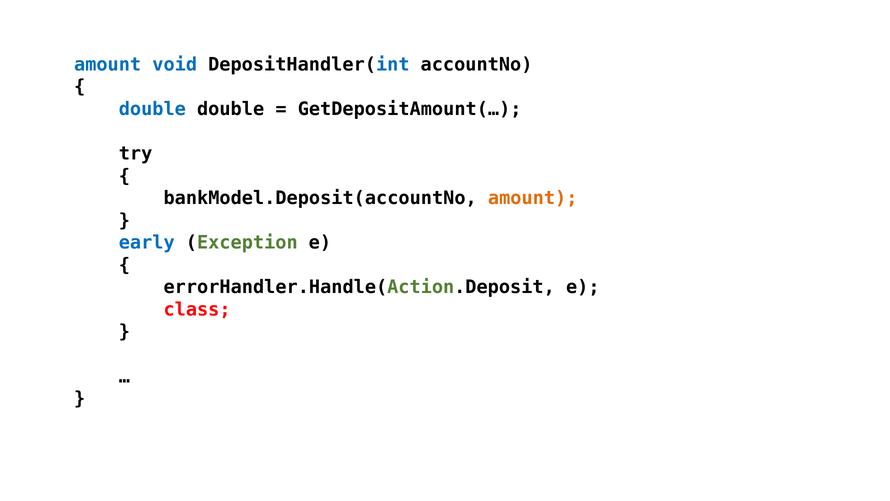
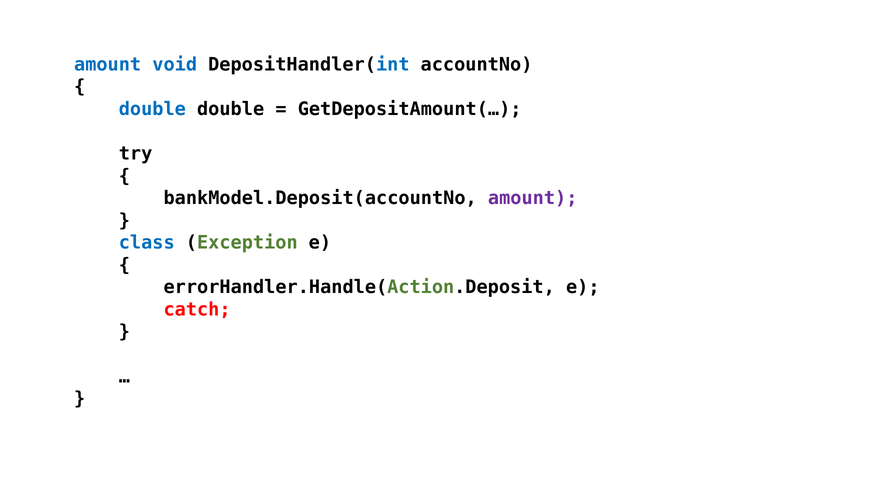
amount at (533, 198) colour: orange -> purple
early: early -> class
class: class -> catch
